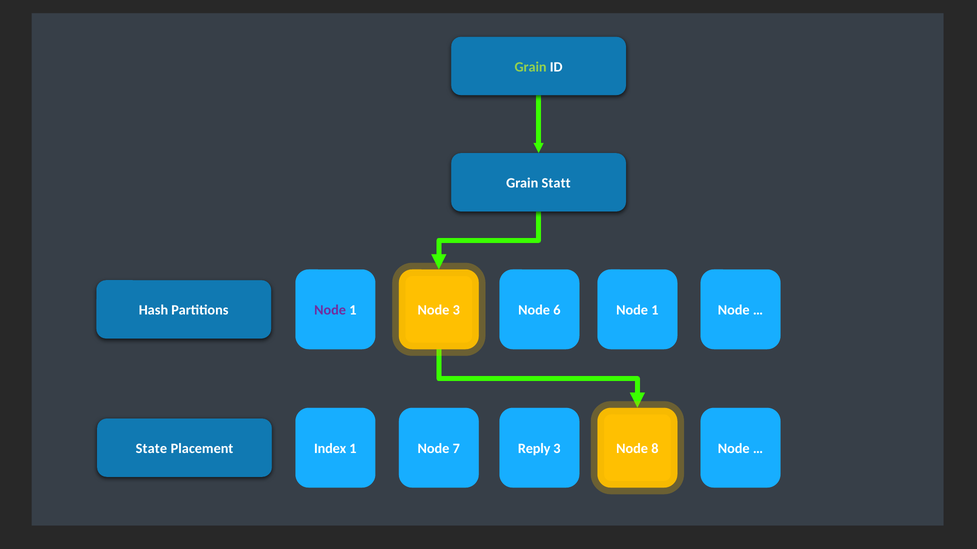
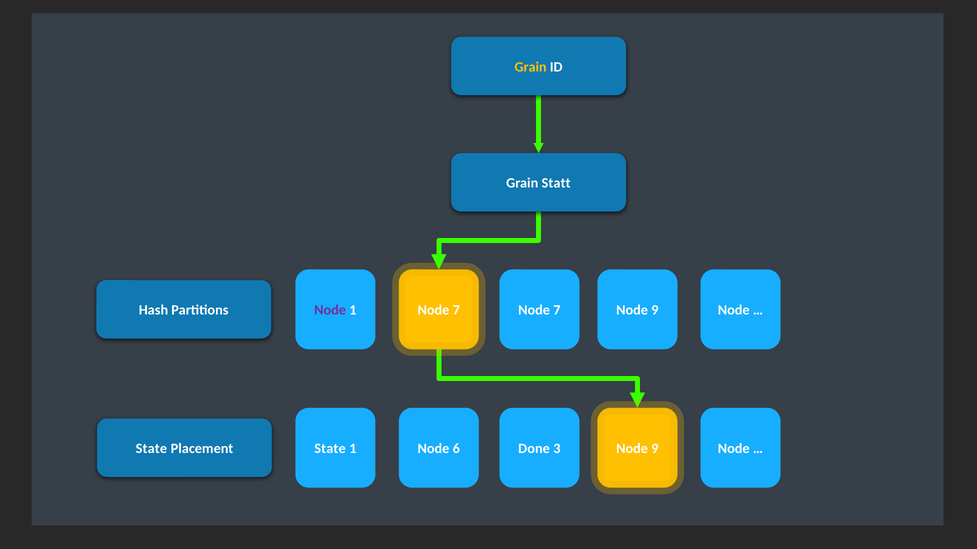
Grain at (531, 67) colour: light green -> yellow
3 at (456, 311): 3 -> 7
6 at (557, 311): 6 -> 7
1 at (655, 311): 1 -> 9
Index at (330, 449): Index -> State
7: 7 -> 6
Reply: Reply -> Done
1 Node 8: 8 -> 9
